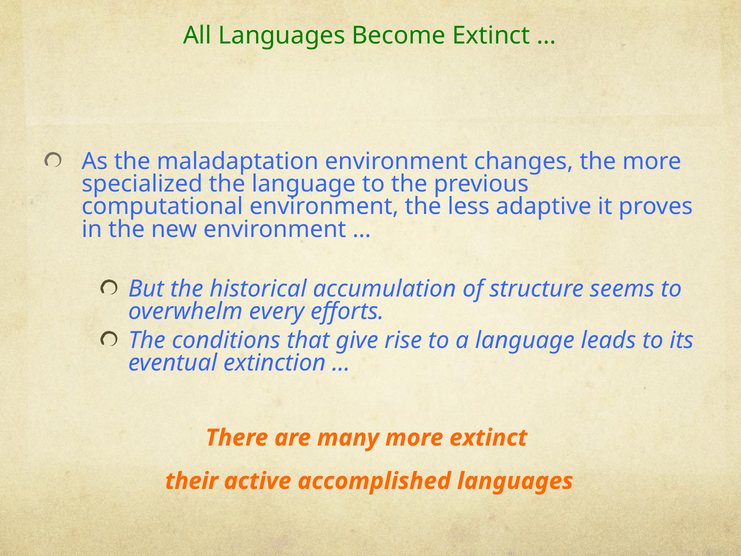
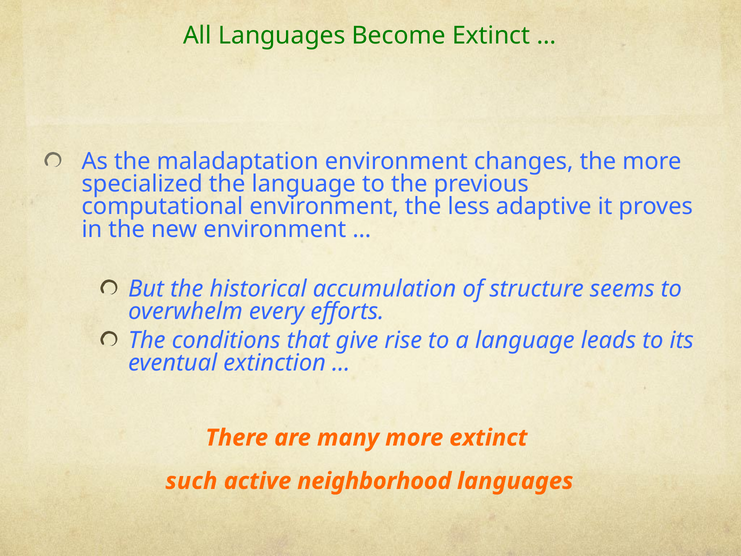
their: their -> such
accomplished: accomplished -> neighborhood
